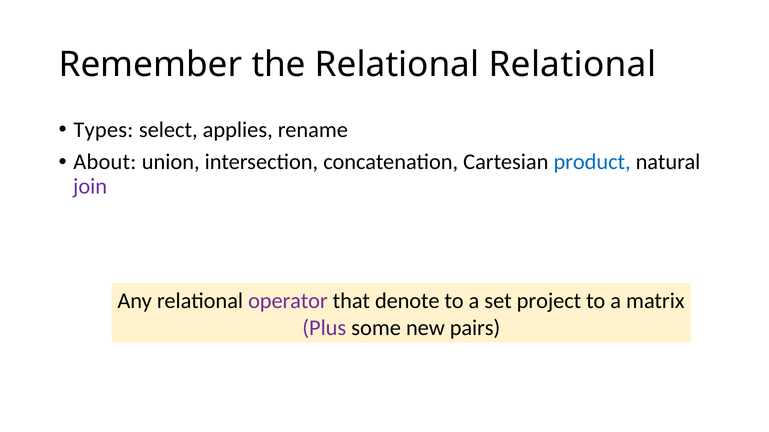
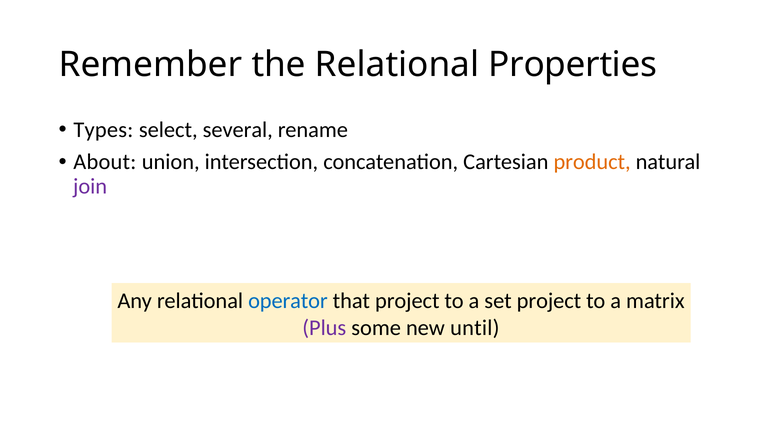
Relational Relational: Relational -> Properties
applies: applies -> several
product colour: blue -> orange
operator colour: purple -> blue
that denote: denote -> project
pairs: pairs -> until
